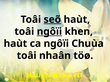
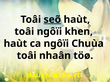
ngôïi at (49, 32) underline: present -> none
